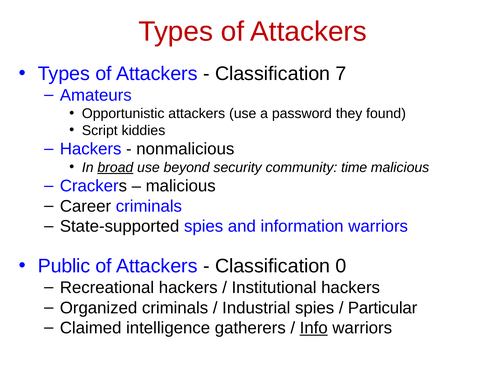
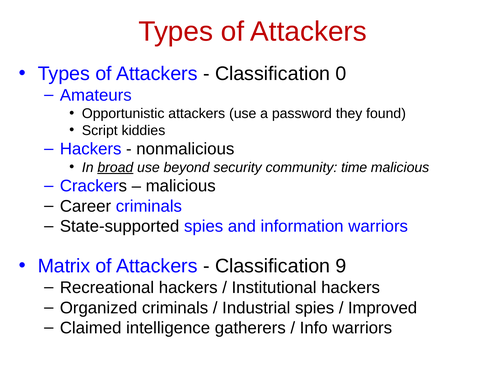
7: 7 -> 0
Public: Public -> Matrix
0: 0 -> 9
Particular: Particular -> Improved
Info underline: present -> none
